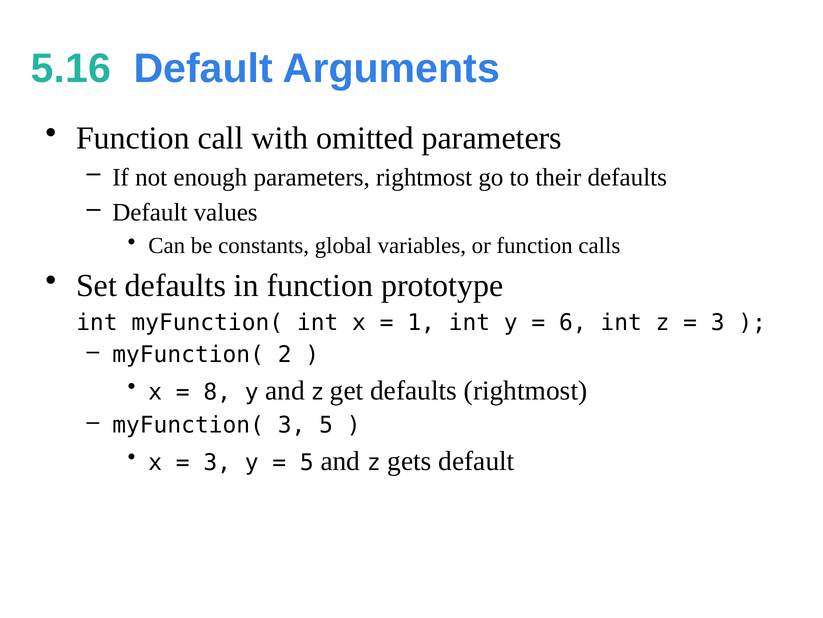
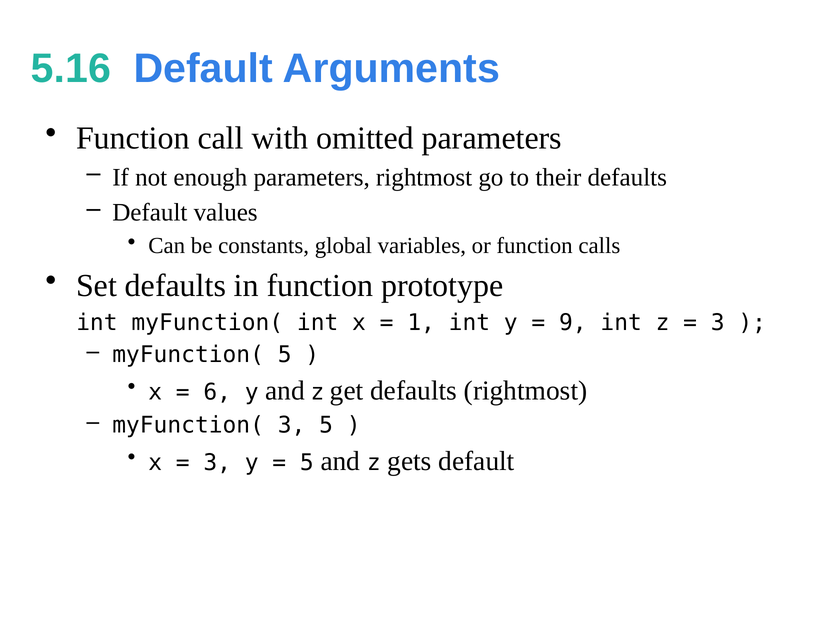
6: 6 -> 9
myFunction( 2: 2 -> 5
8: 8 -> 6
